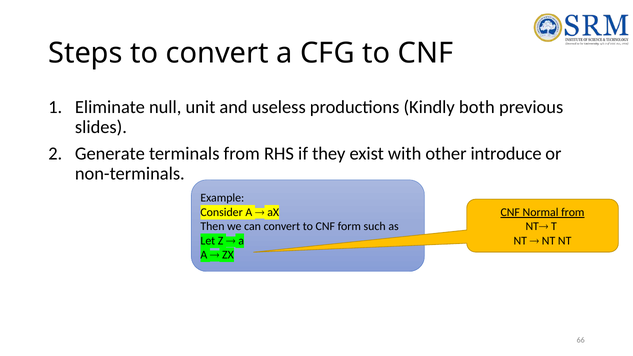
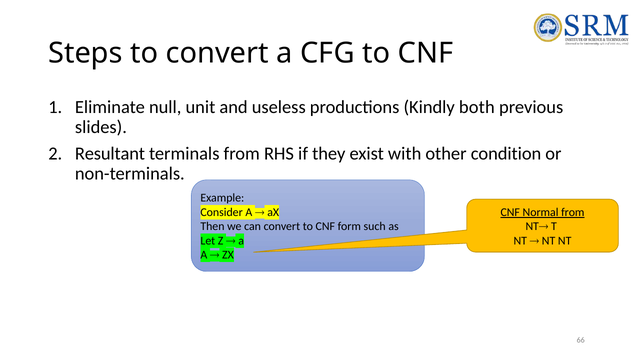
Generate: Generate -> Resultant
introduce: introduce -> condition
